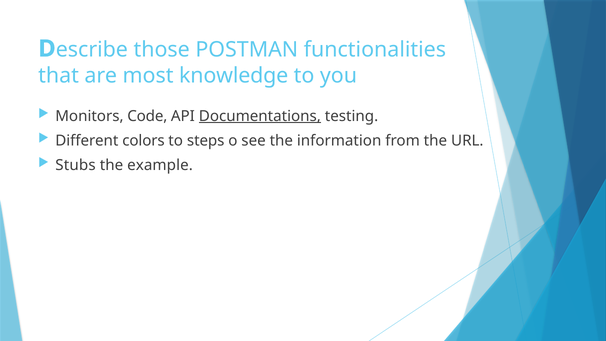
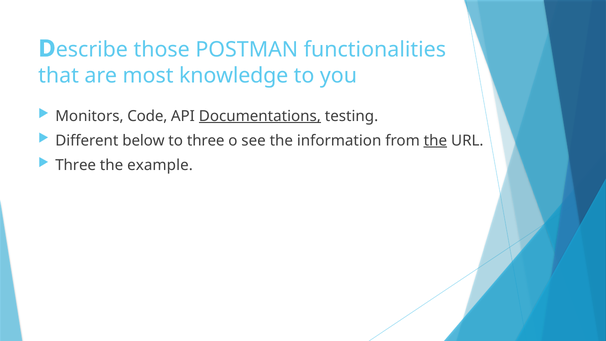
colors: colors -> below
to steps: steps -> three
the at (435, 141) underline: none -> present
Stubs at (76, 165): Stubs -> Three
